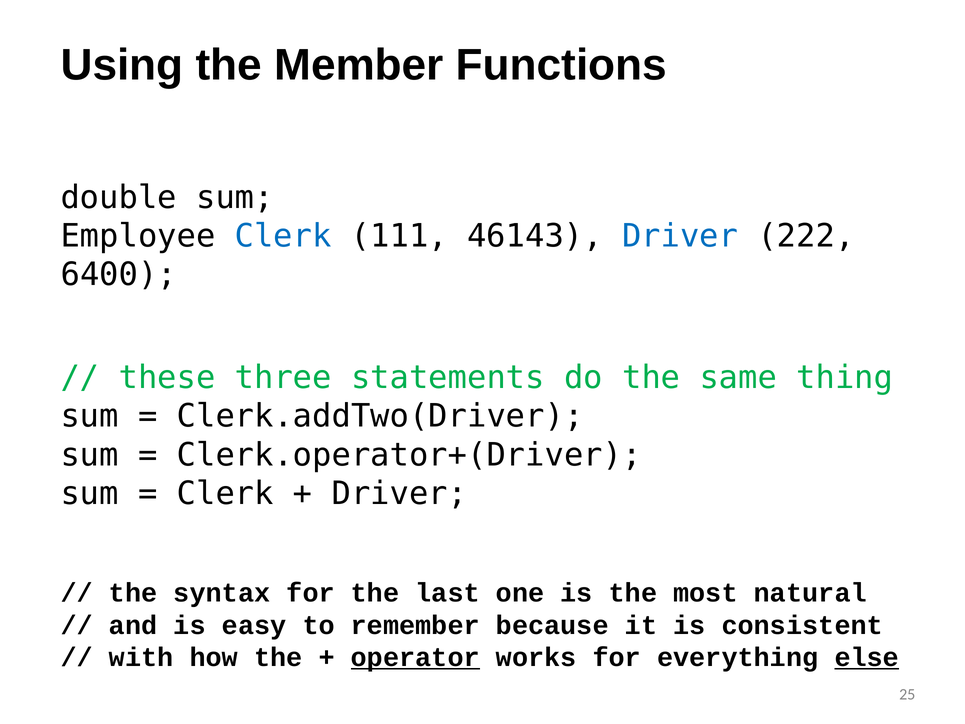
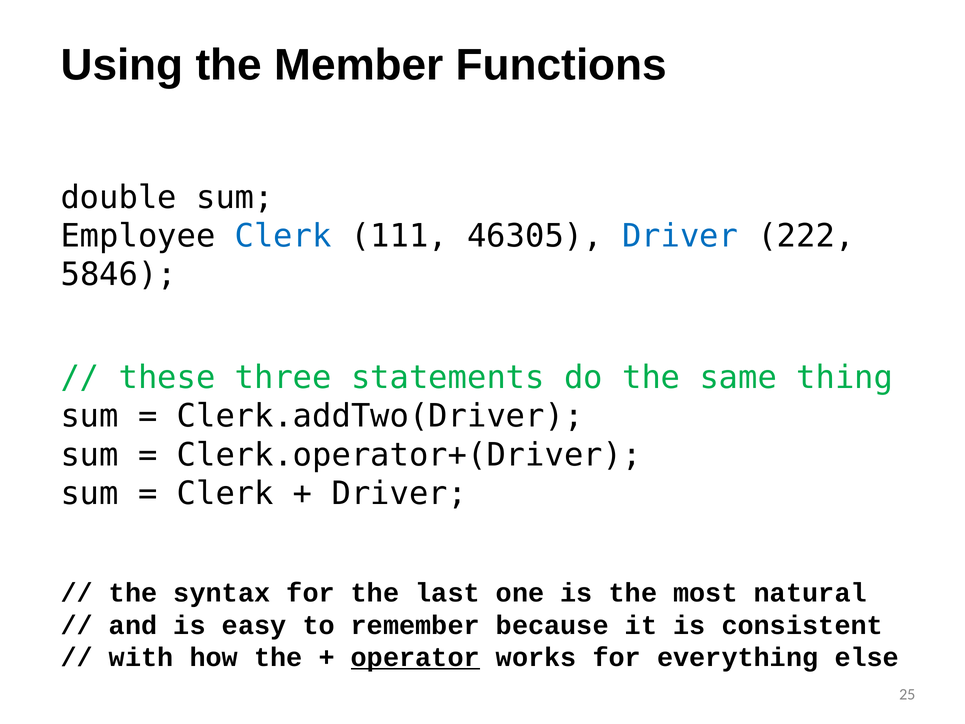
46143: 46143 -> 46305
6400: 6400 -> 5846
else underline: present -> none
